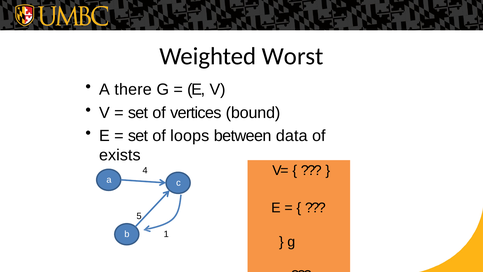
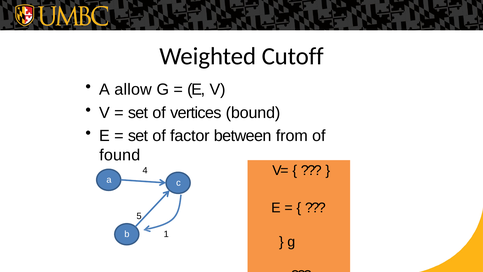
Worst: Worst -> Cutoff
there: there -> allow
loops: loops -> factor
data: data -> from
exists: exists -> found
